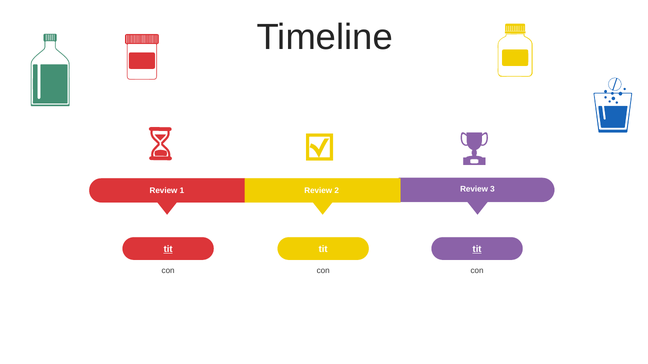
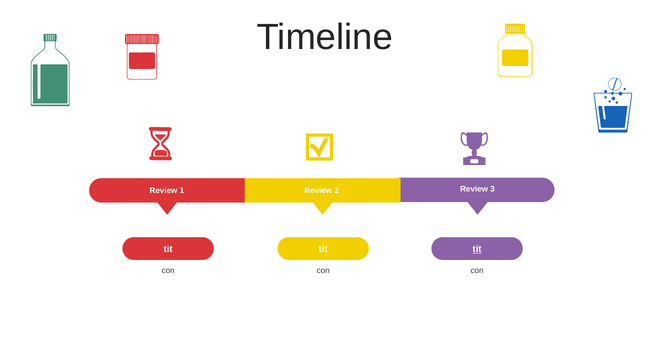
tit at (168, 250) underline: present -> none
